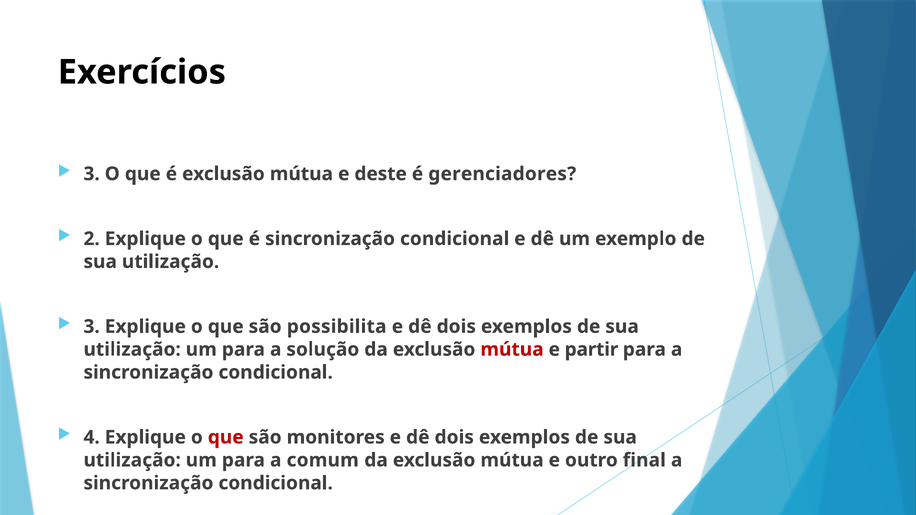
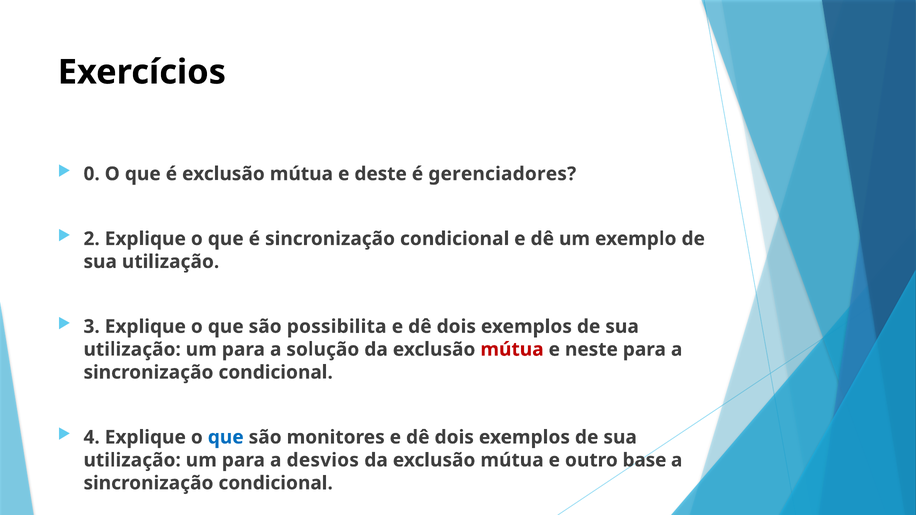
3 at (92, 174): 3 -> 0
partir: partir -> neste
que at (226, 437) colour: red -> blue
comum: comum -> desvios
final: final -> base
